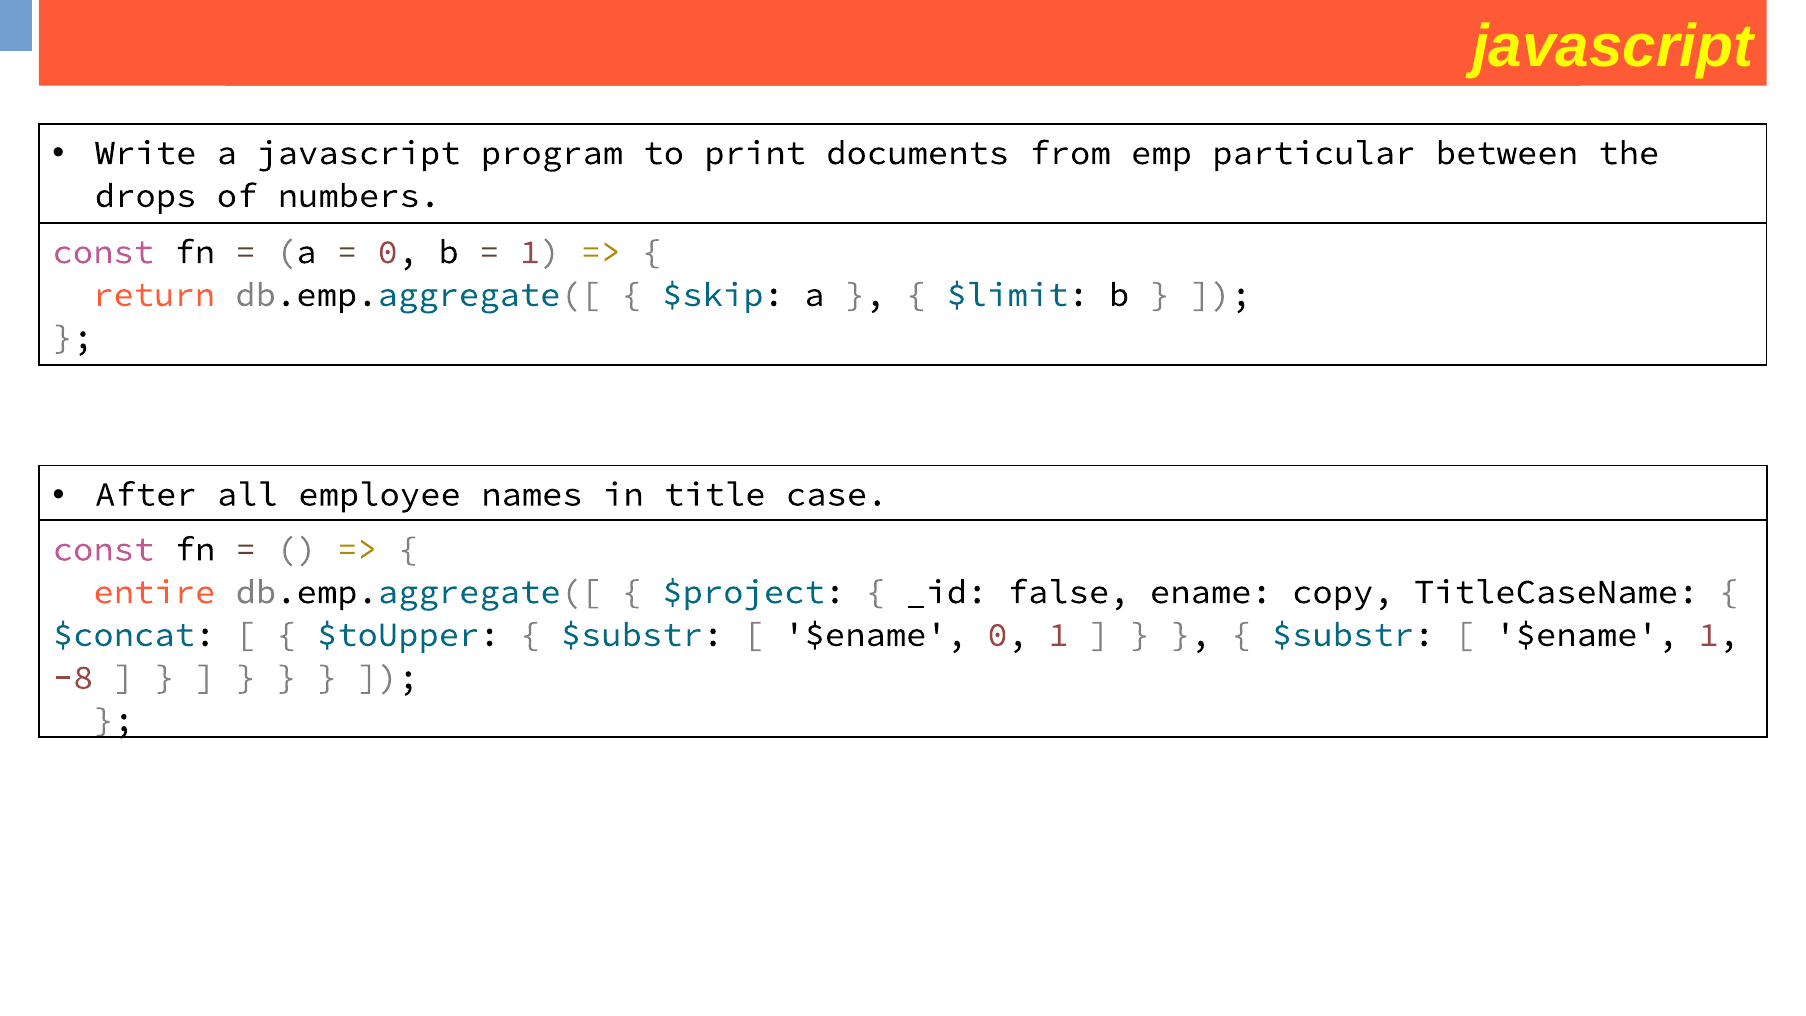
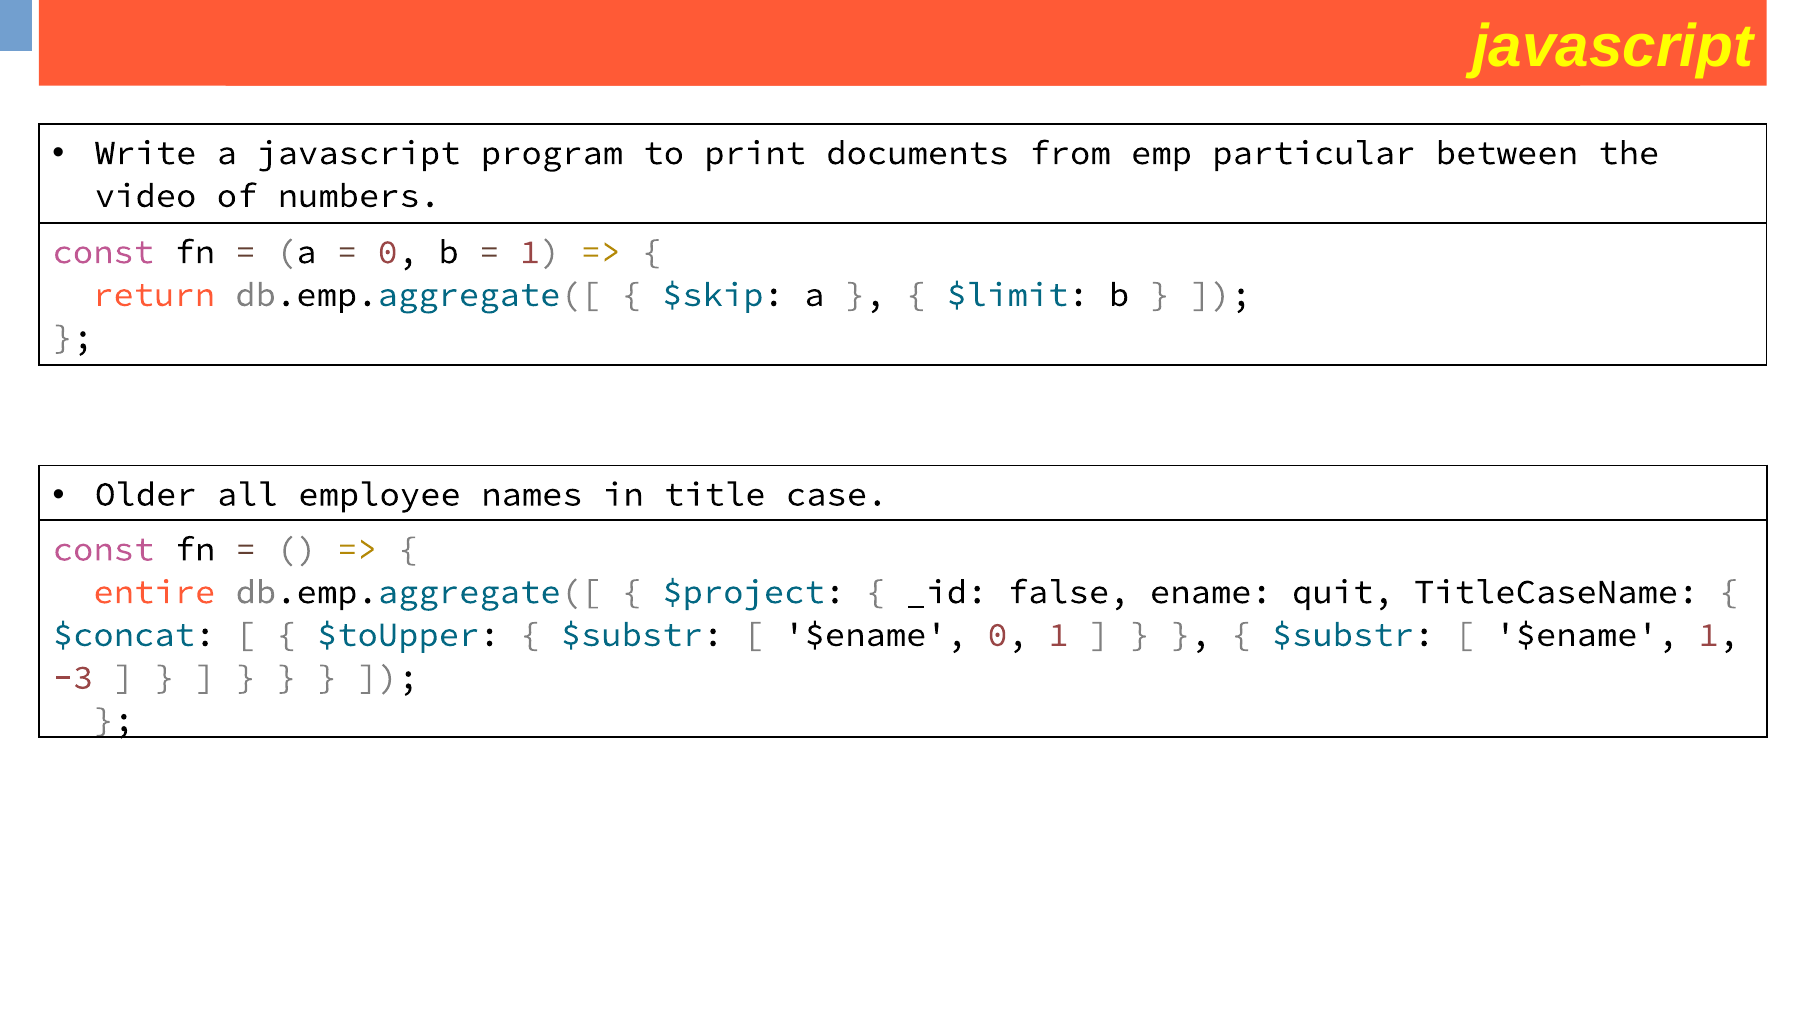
drops: drops -> video
After: After -> Older
copy: copy -> quit
-8: -8 -> -3
